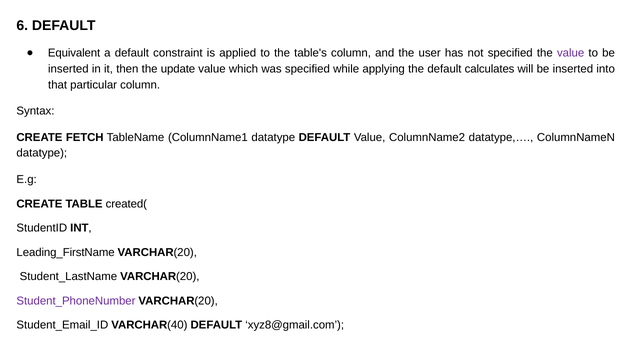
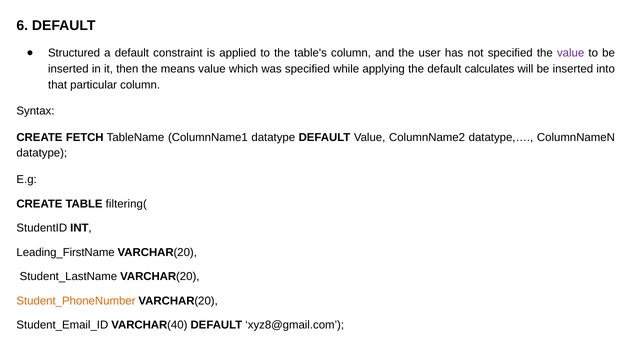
Equivalent: Equivalent -> Structured
update: update -> means
created(: created( -> filtering(
Student_PhoneNumber colour: purple -> orange
